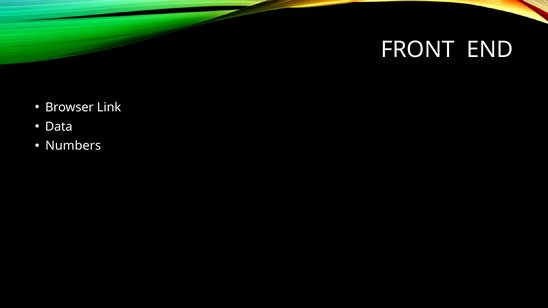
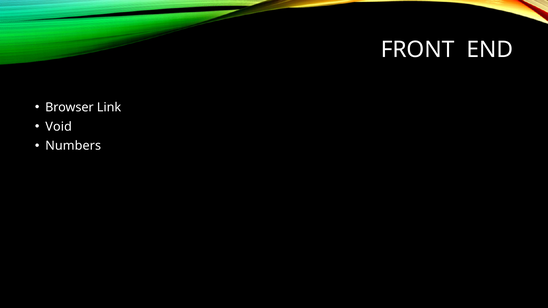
Data: Data -> Void
